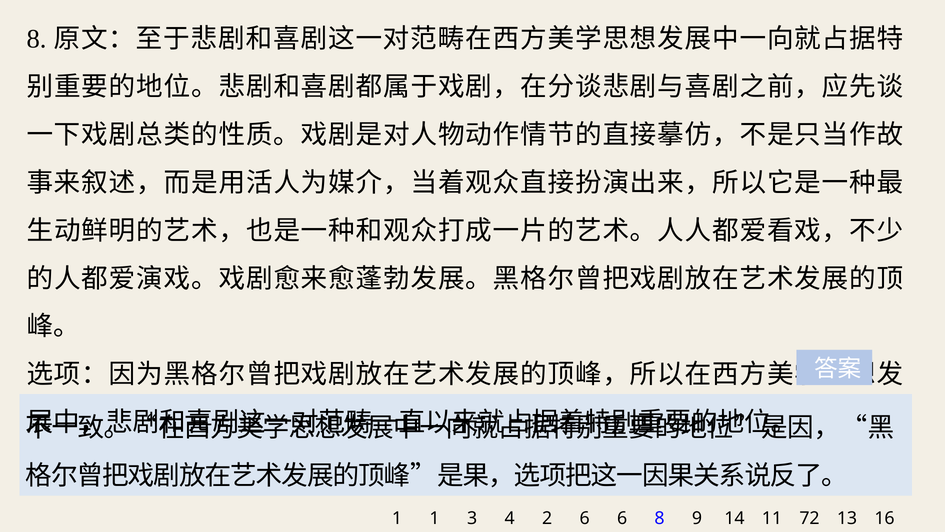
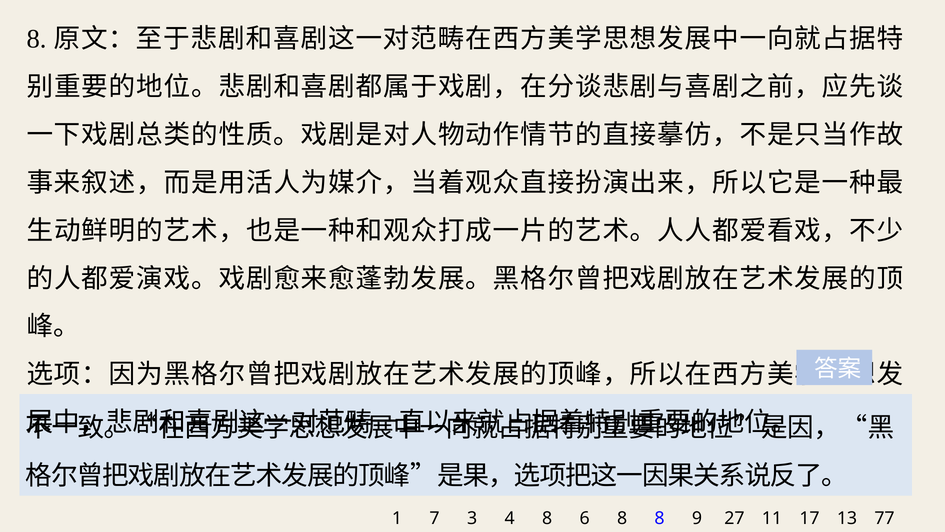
1 1: 1 -> 7
4 2: 2 -> 8
3 6: 6 -> 8
14: 14 -> 27
72: 72 -> 17
16: 16 -> 77
